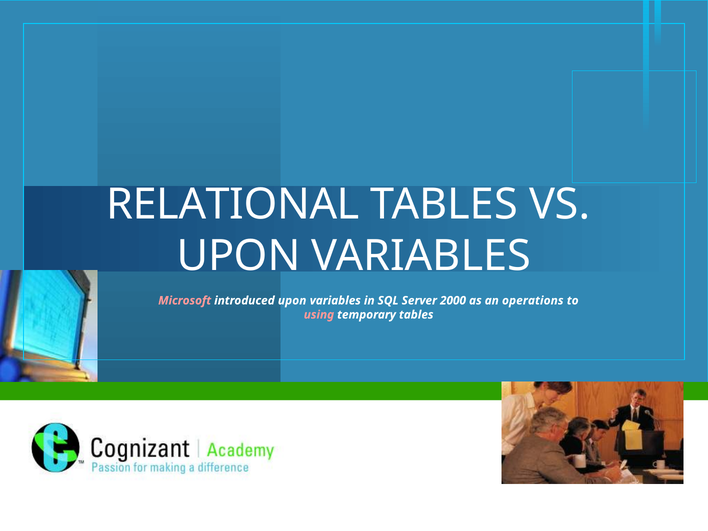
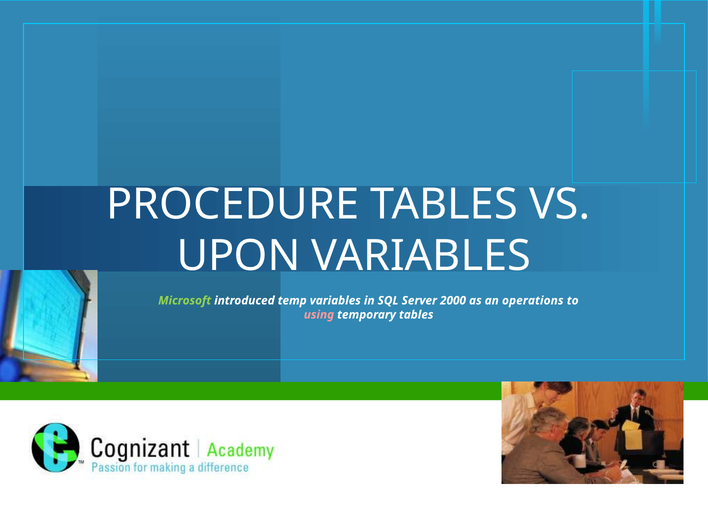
RELATIONAL: RELATIONAL -> PROCEDURE
Microsoft colour: pink -> light green
introduced upon: upon -> temp
